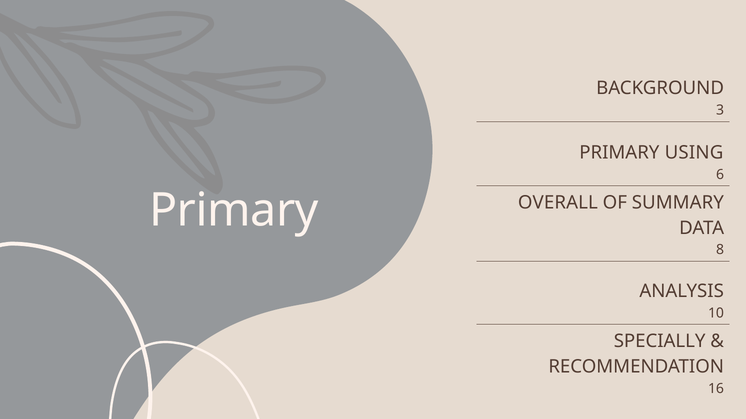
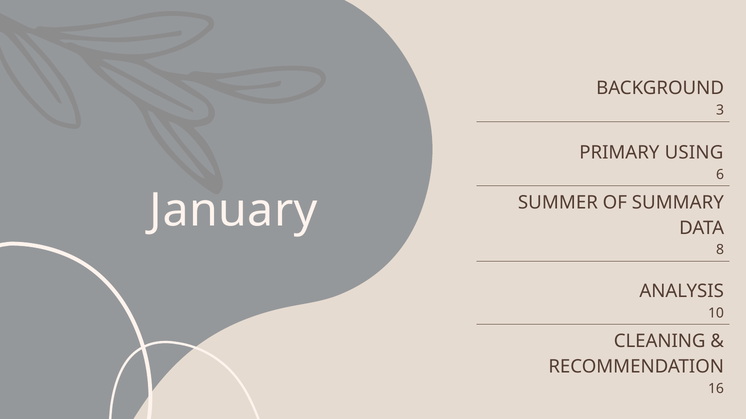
OVERALL: OVERALL -> SUMMER
Primary at (234, 211): Primary -> January
SPECIALLY: SPECIALLY -> CLEANING
